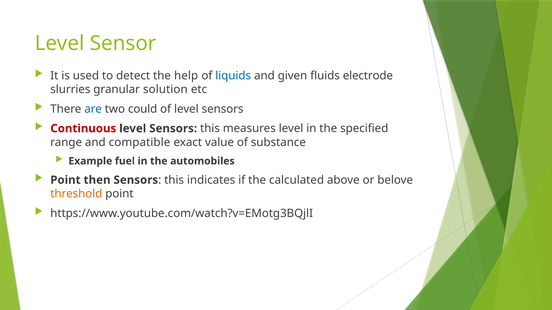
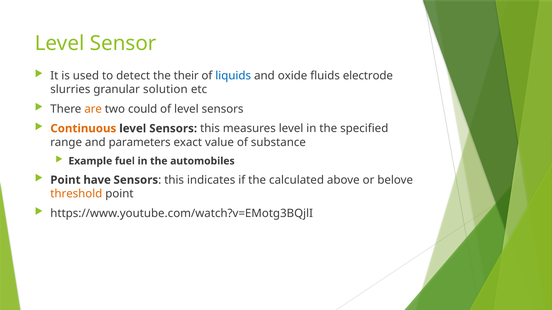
help: help -> their
given: given -> oxide
are colour: blue -> orange
Continuous colour: red -> orange
compatible: compatible -> parameters
then: then -> have
